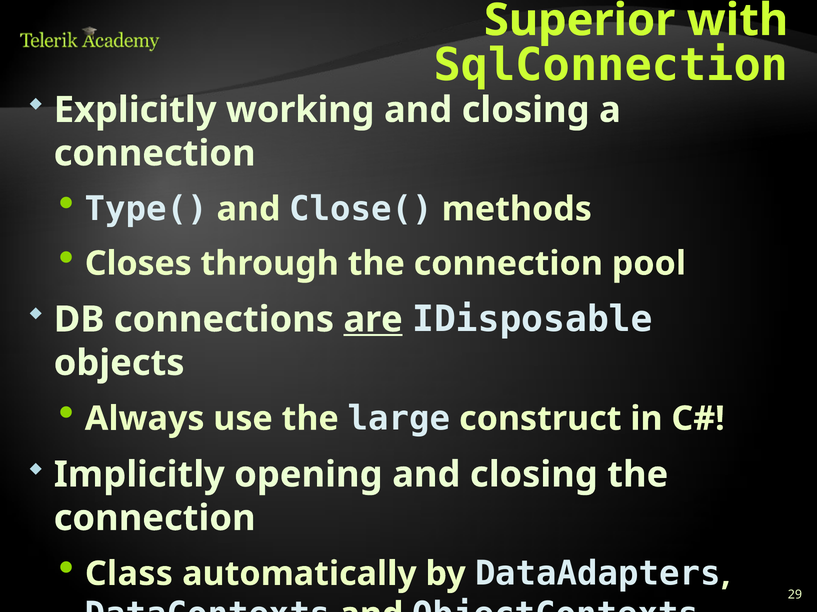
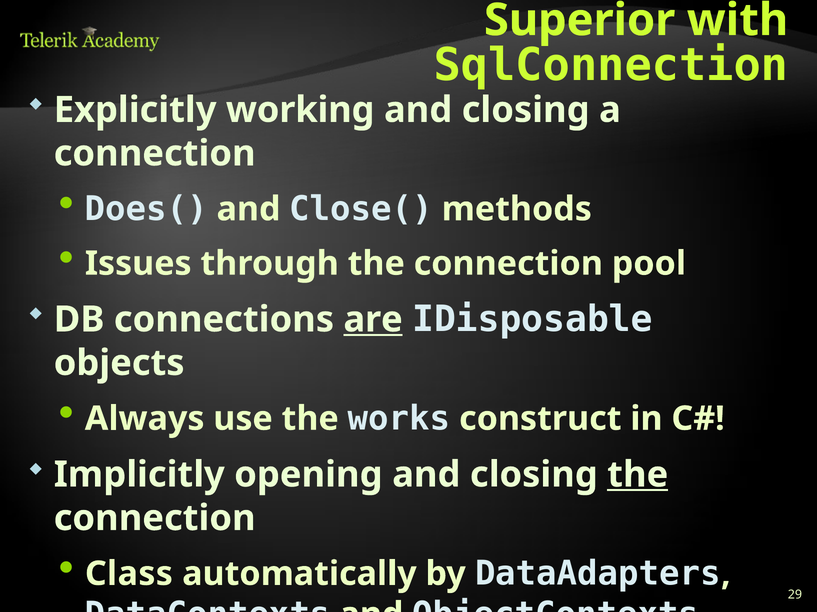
Type(: Type( -> Does(
Closes at (138, 264): Closes -> Issues
large: large -> works
the at (638, 475) underline: none -> present
